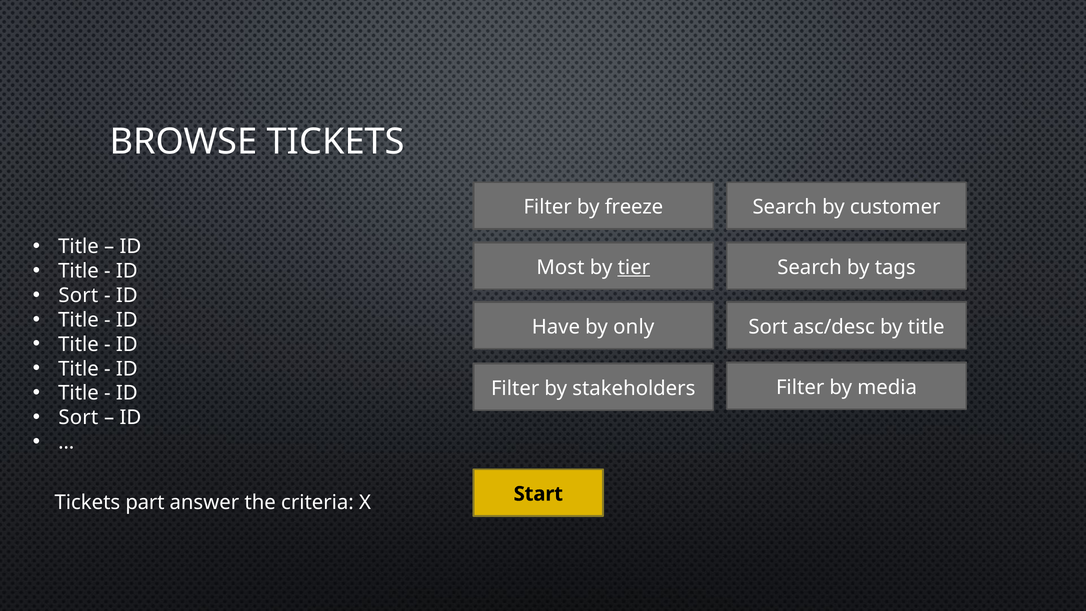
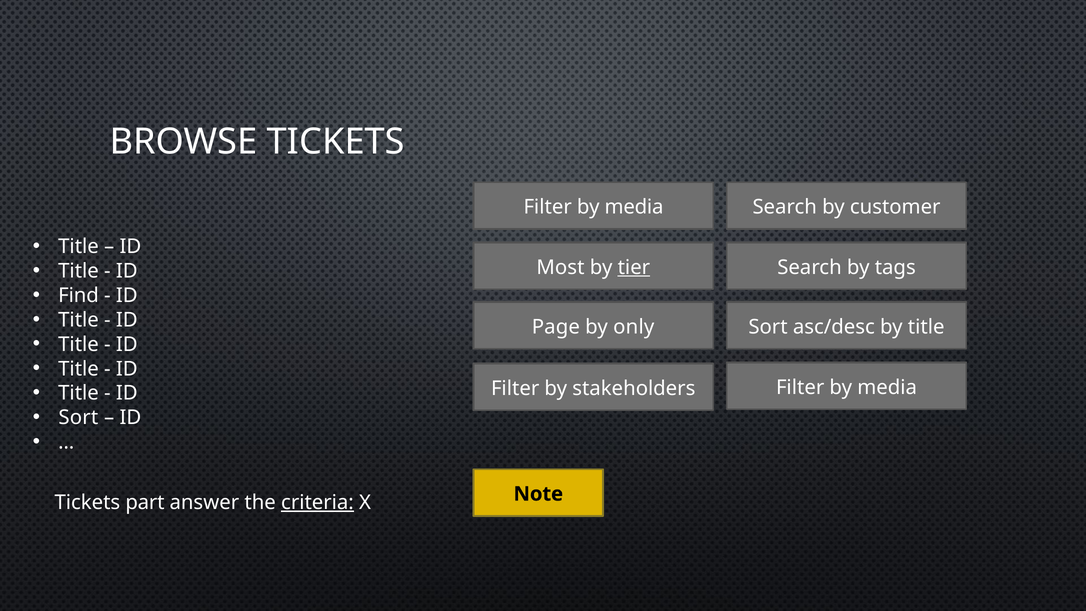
freeze at (634, 207): freeze -> media
Sort at (78, 295): Sort -> Find
Have: Have -> Page
Start: Start -> Note
criteria underline: none -> present
